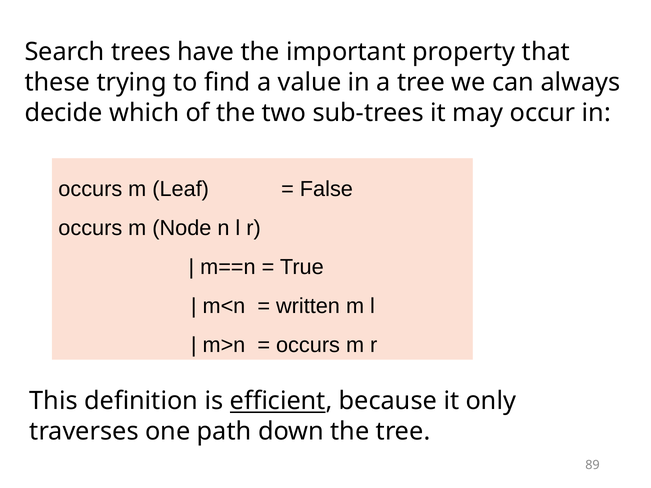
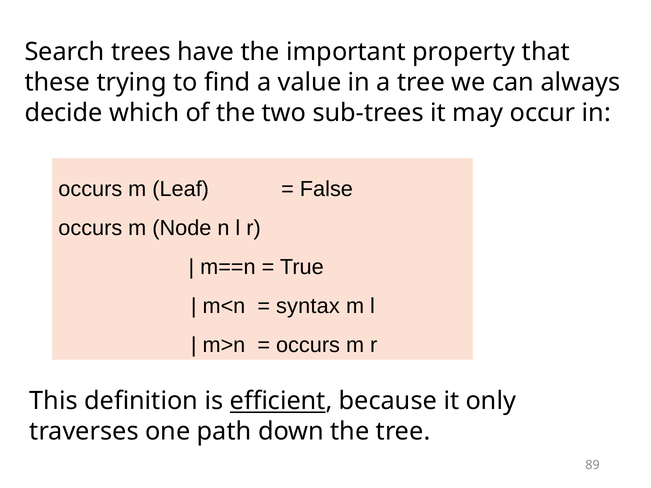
written: written -> syntax
